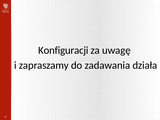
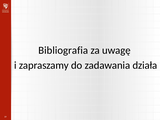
Konfiguracji: Konfiguracji -> Bibliografia
